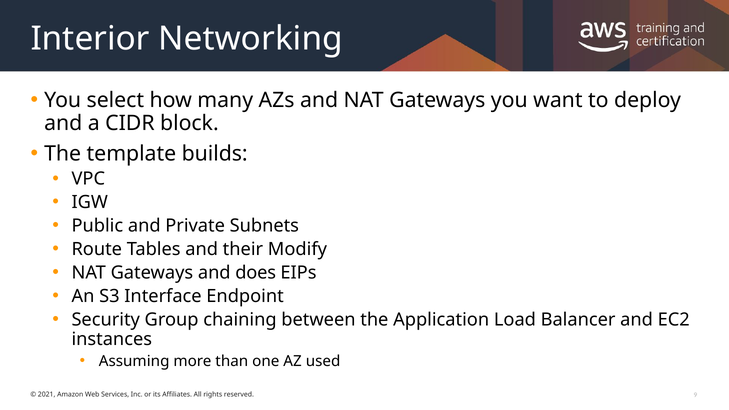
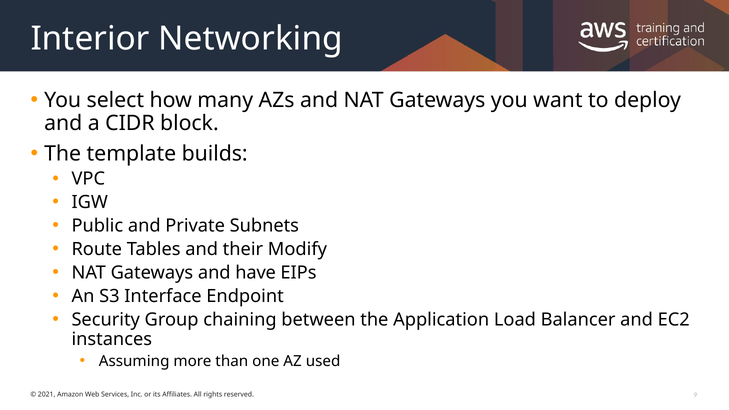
does: does -> have
